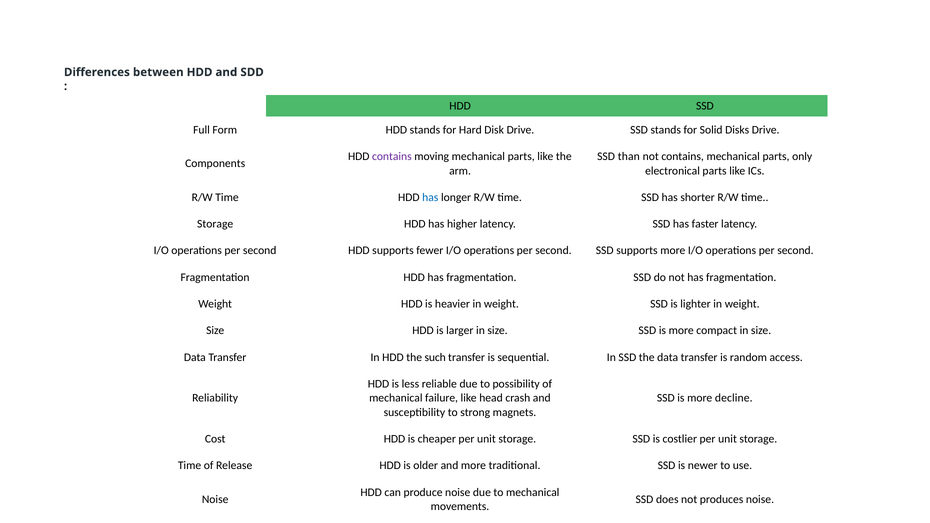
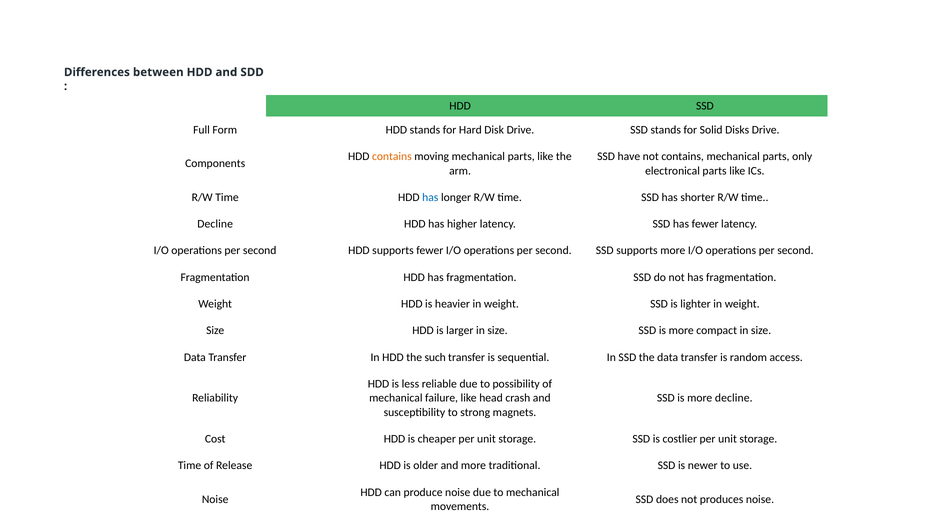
contains at (392, 157) colour: purple -> orange
than: than -> have
Storage at (215, 224): Storage -> Decline
has faster: faster -> fewer
